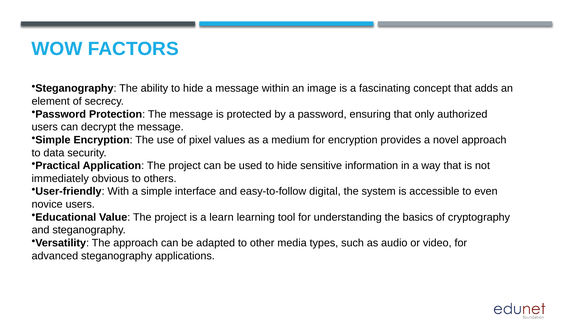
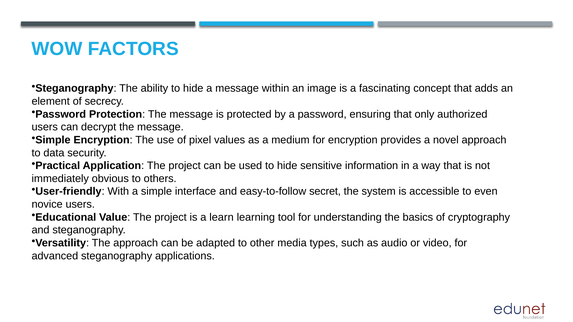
digital: digital -> secret
